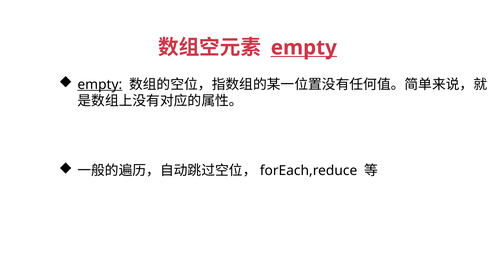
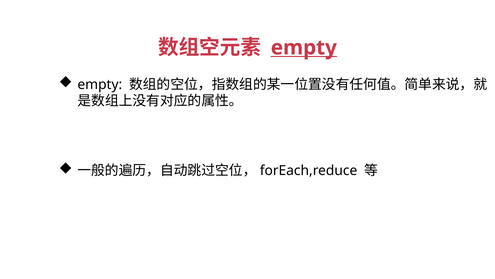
empty at (100, 84) underline: present -> none
